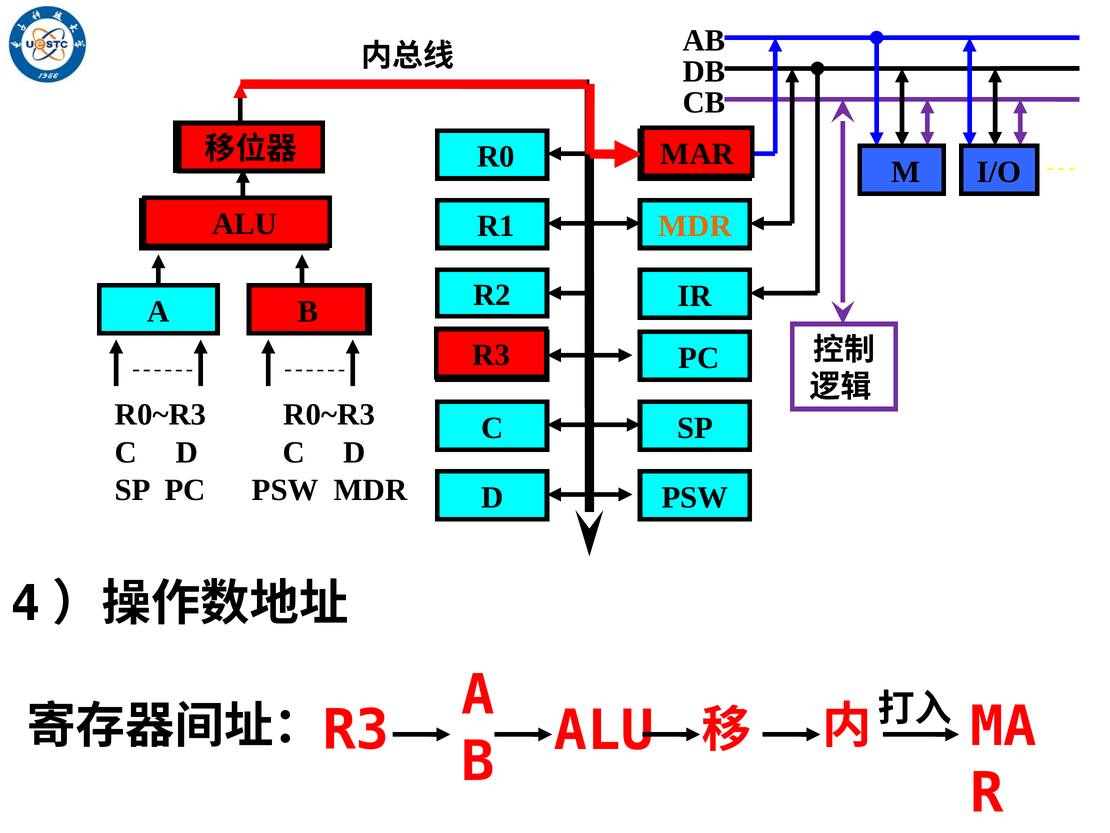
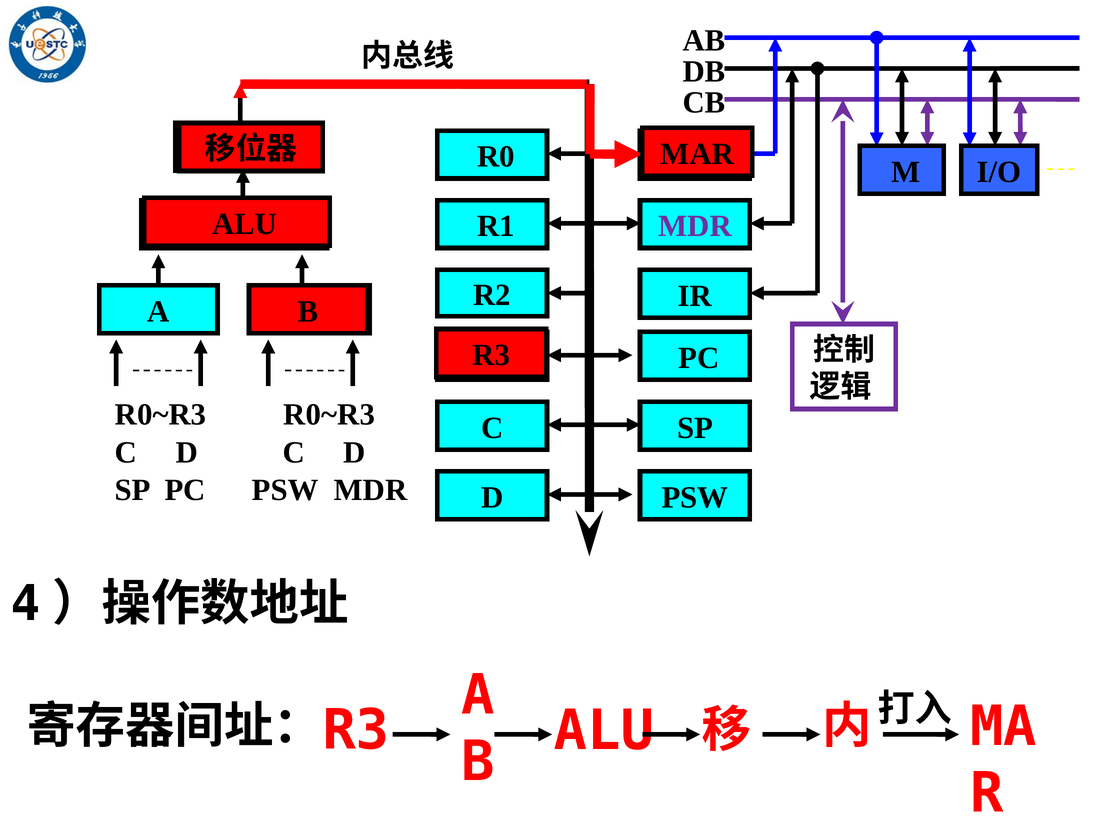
MDR at (695, 226) colour: orange -> purple
